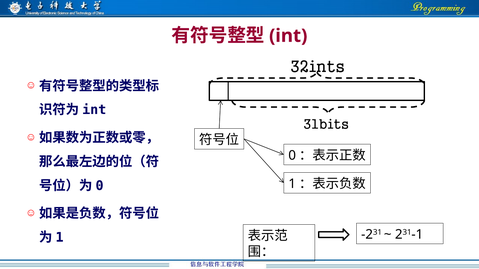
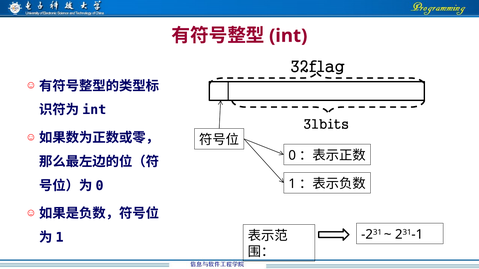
32ints: 32ints -> 32flag
